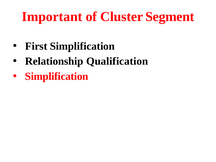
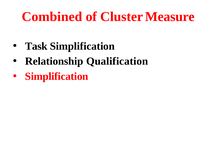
Important: Important -> Combined
Segment: Segment -> Measure
First: First -> Task
